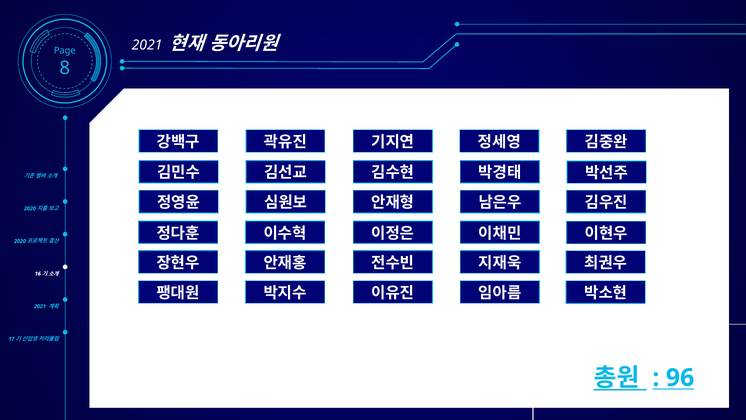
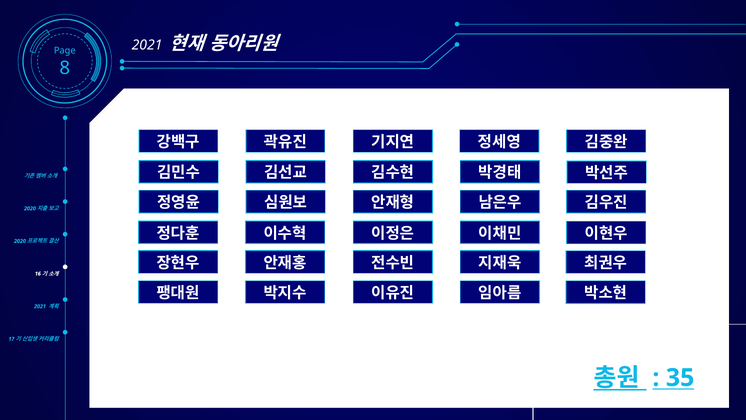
96: 96 -> 35
